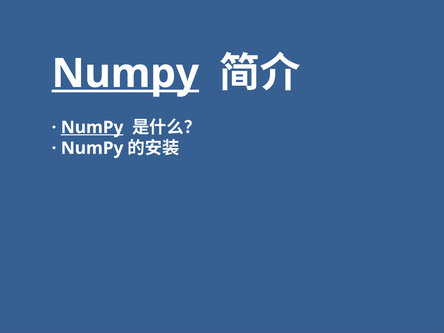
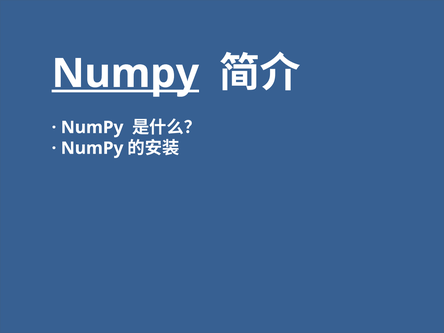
NumPy at (92, 127) underline: present -> none
